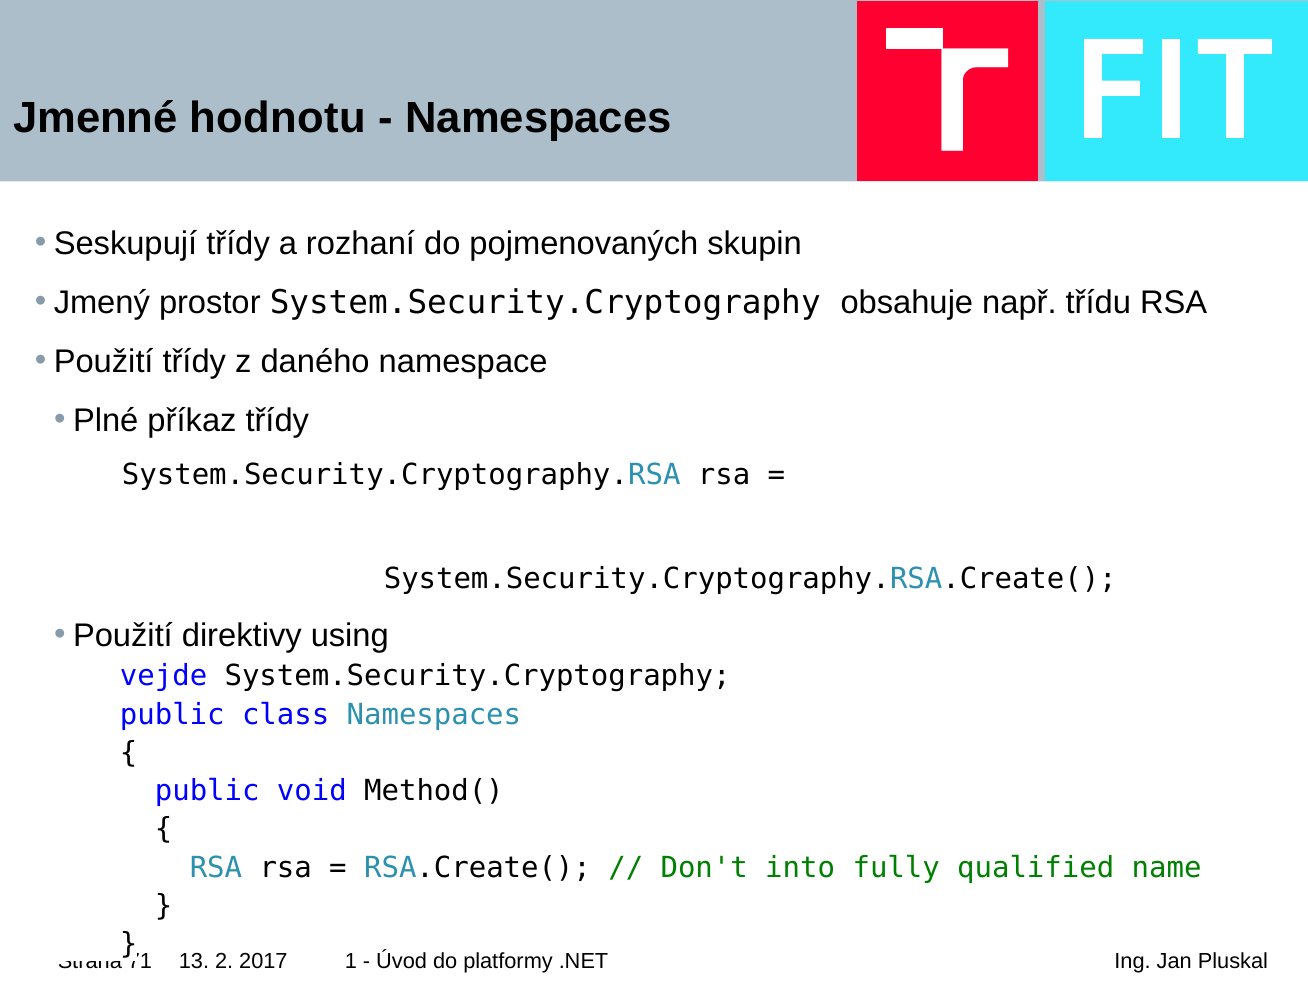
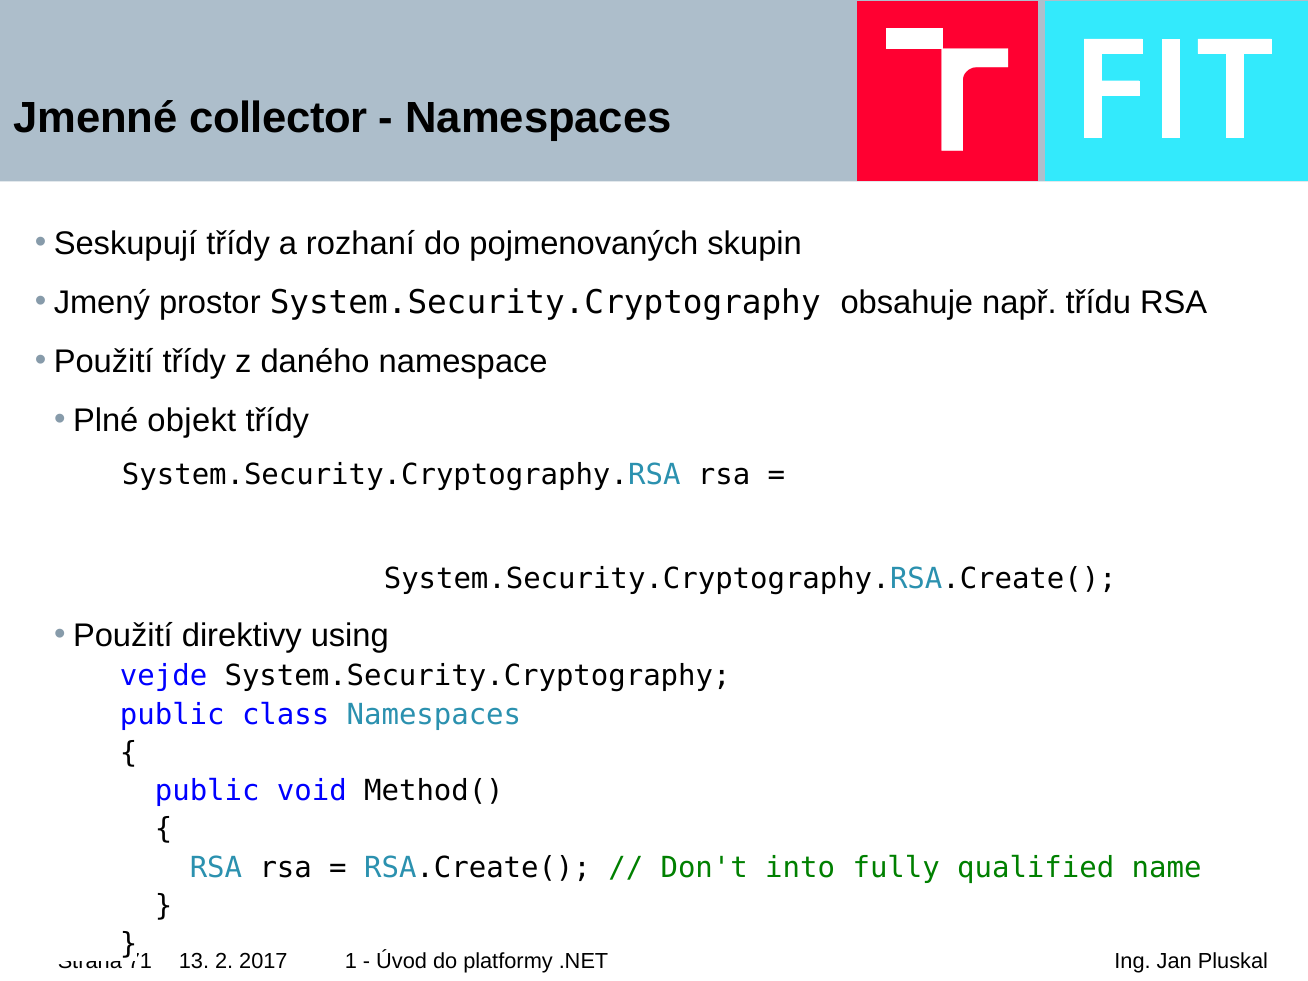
hodnotu: hodnotu -> collector
příkaz: příkaz -> objekt
